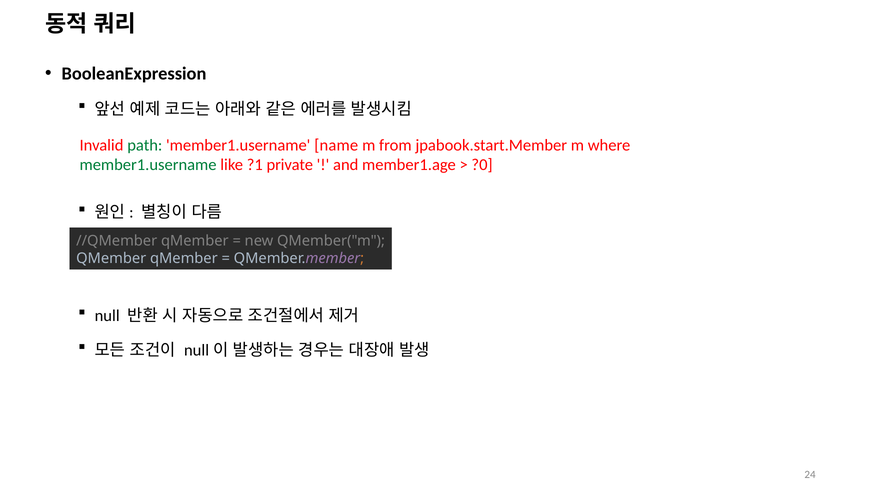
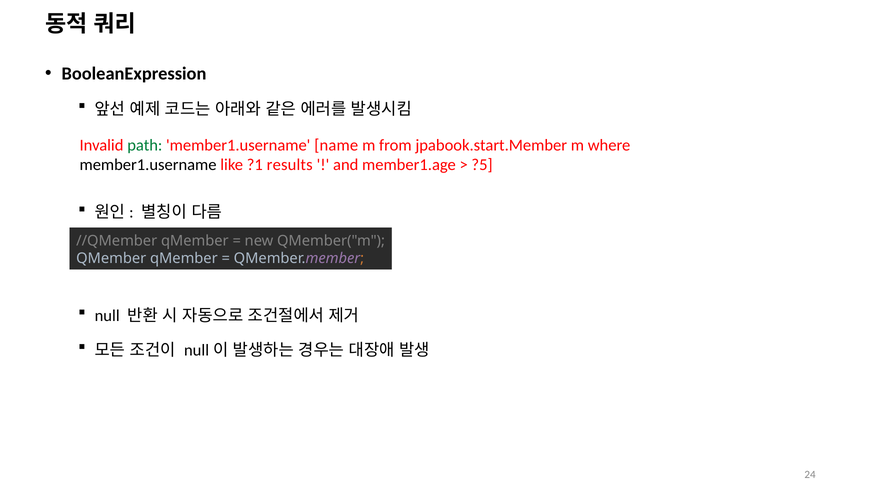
member1.username at (148, 165) colour: green -> black
private: private -> results
?0: ?0 -> ?5
